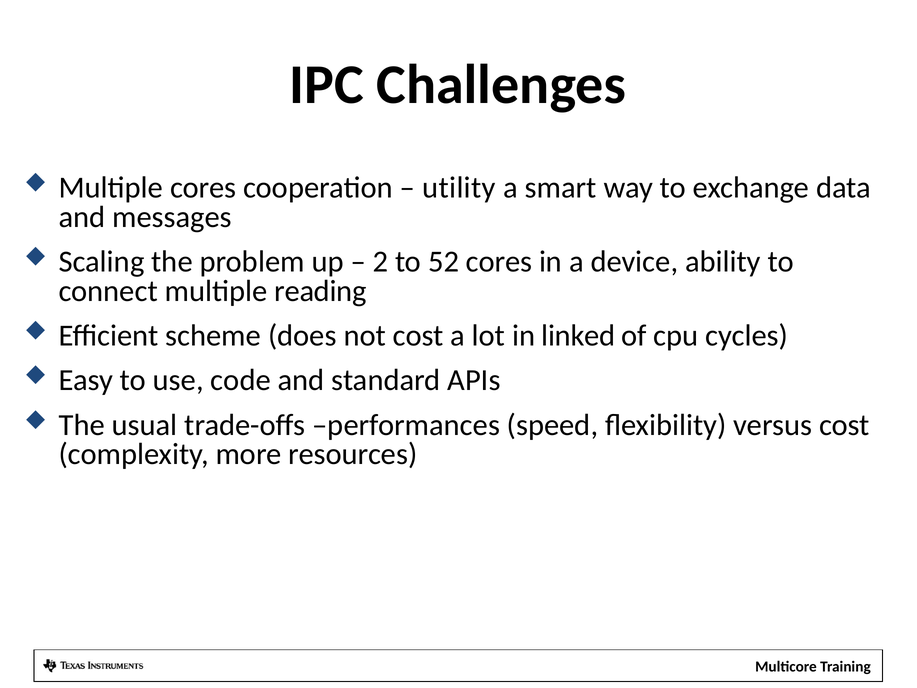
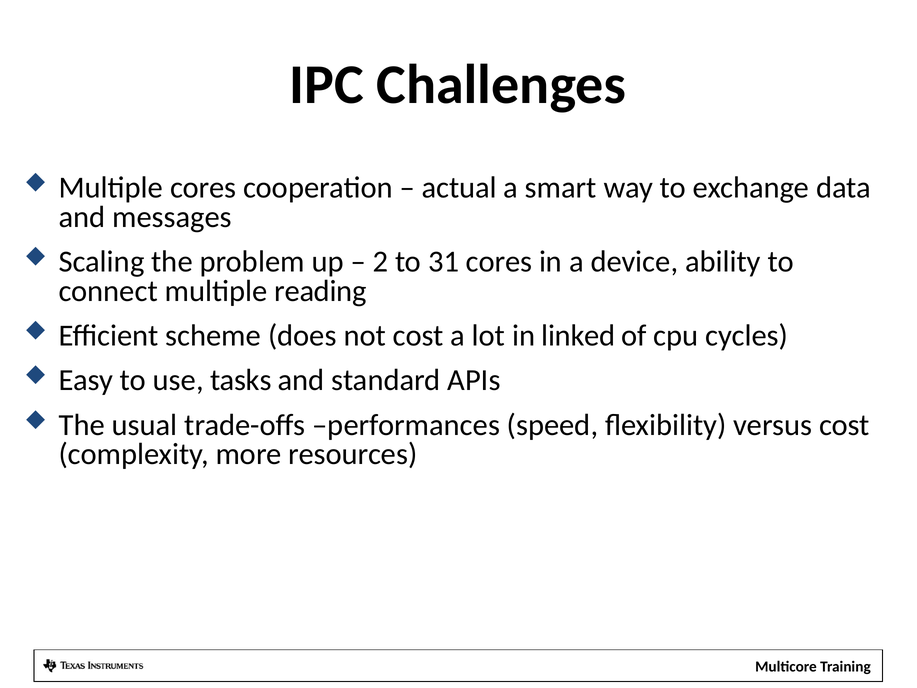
utility: utility -> actual
52: 52 -> 31
code: code -> tasks
